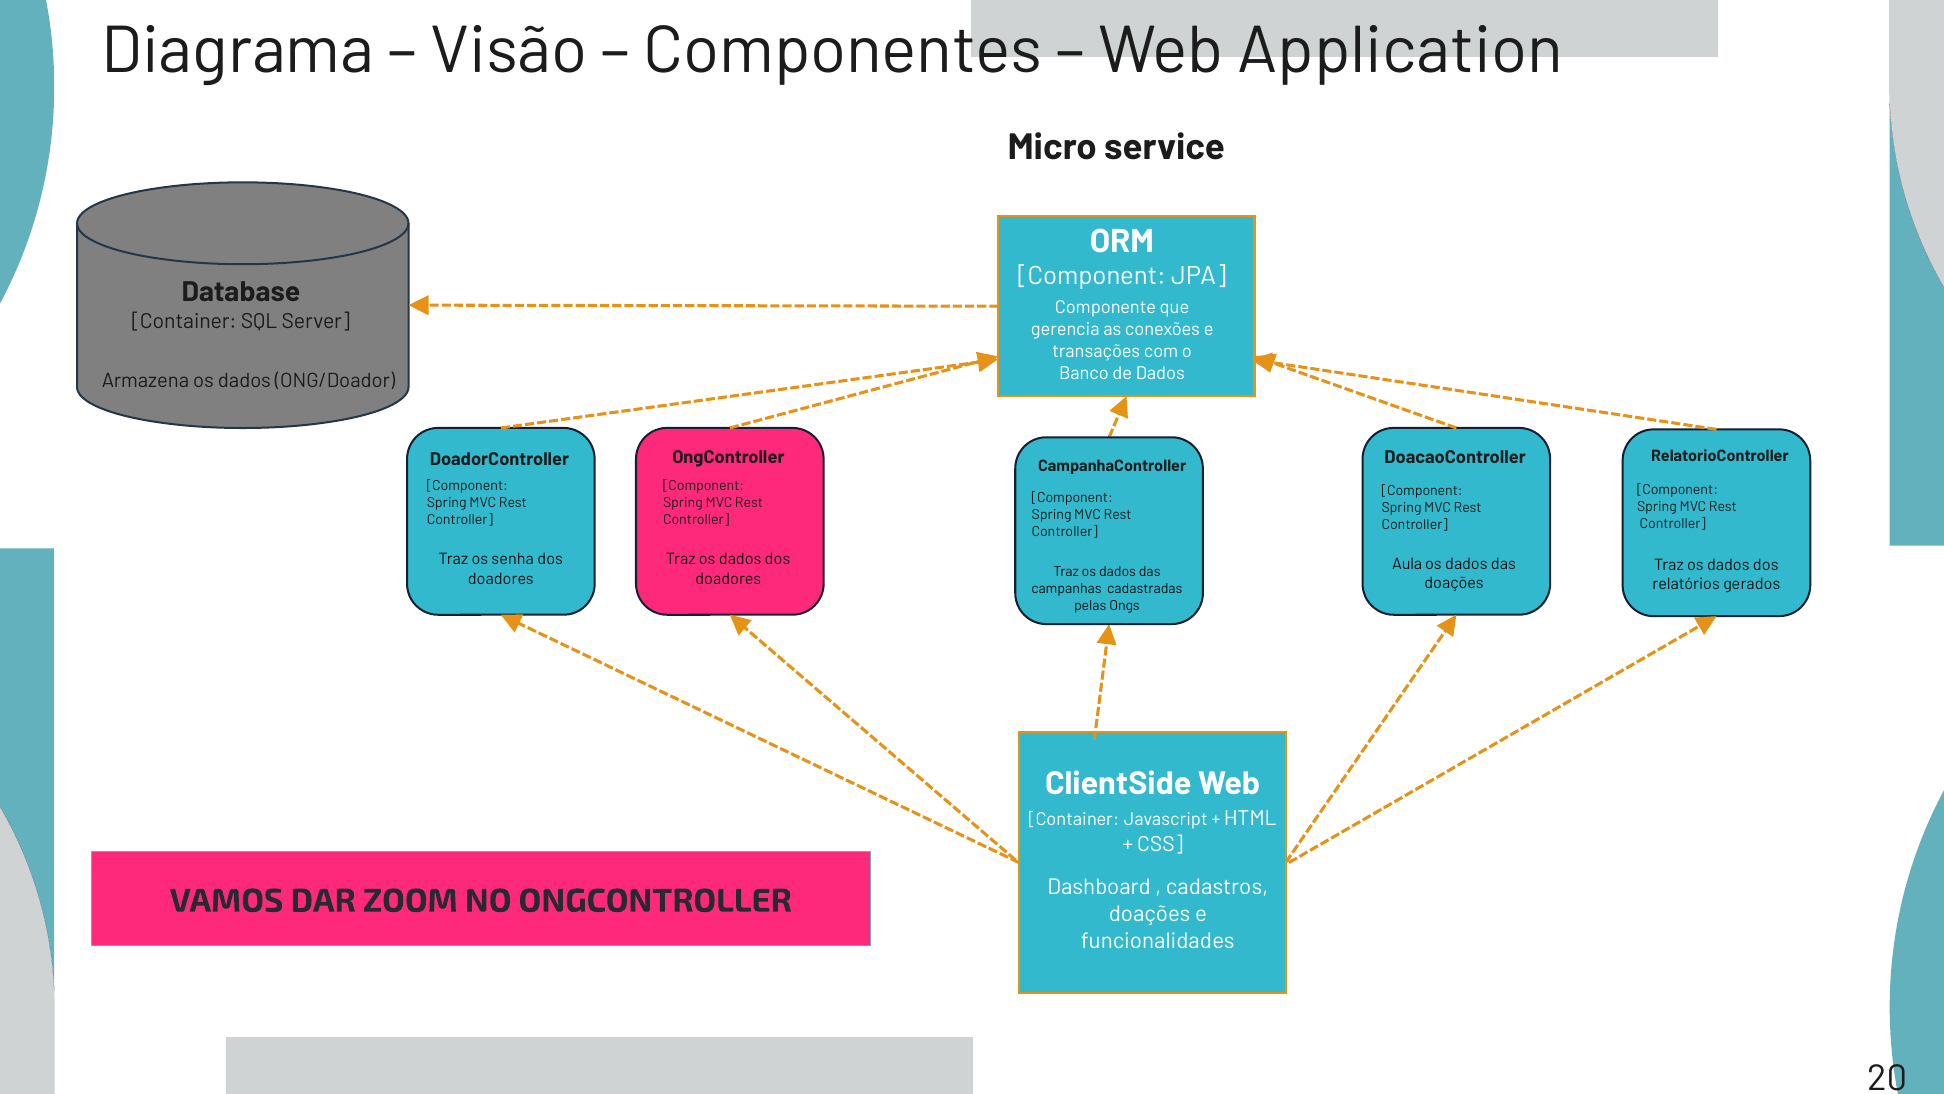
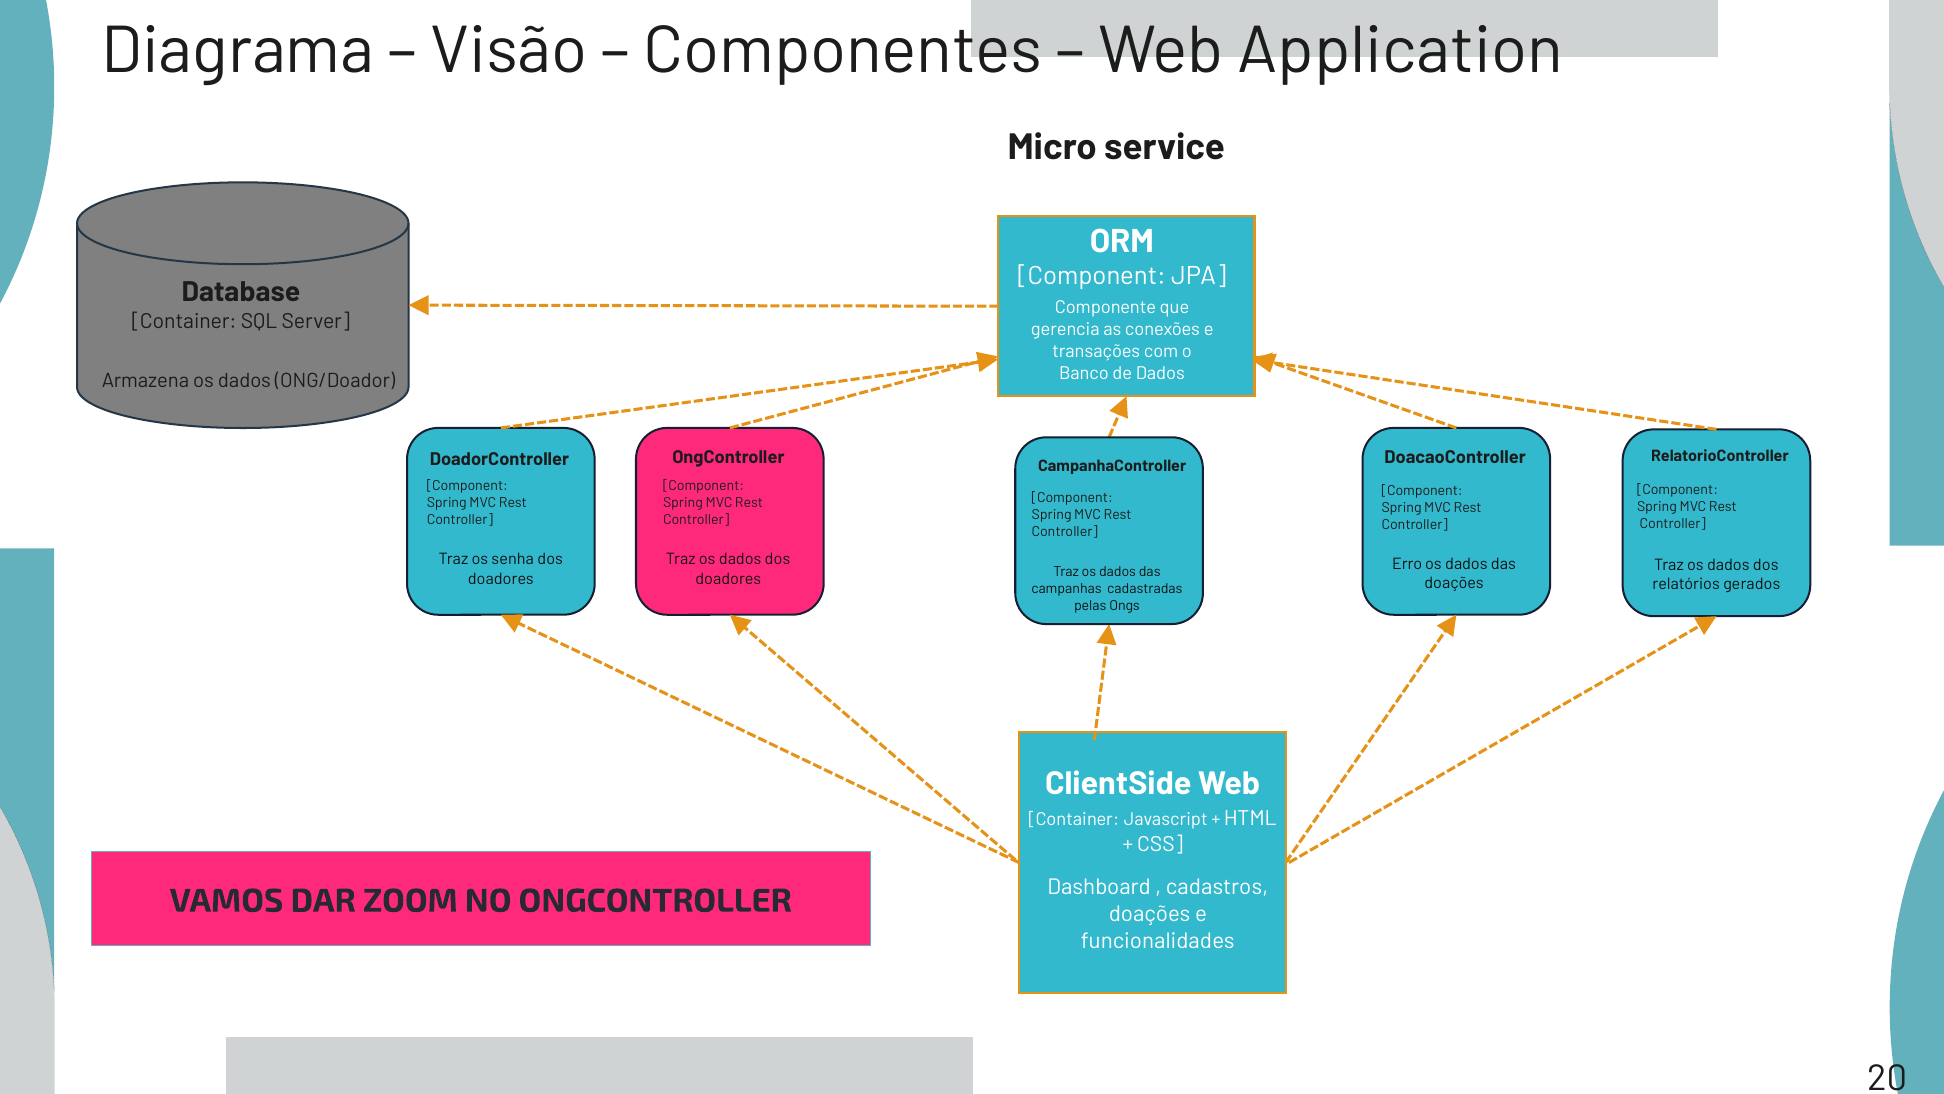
Aula: Aula -> Erro
